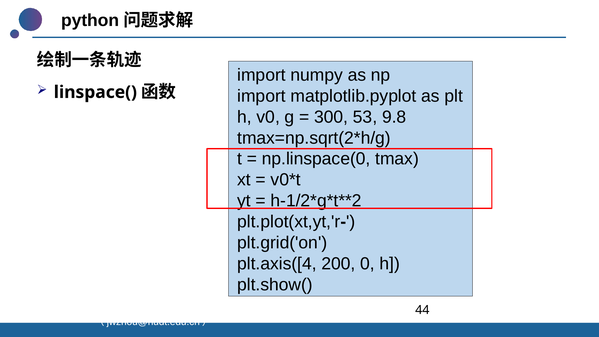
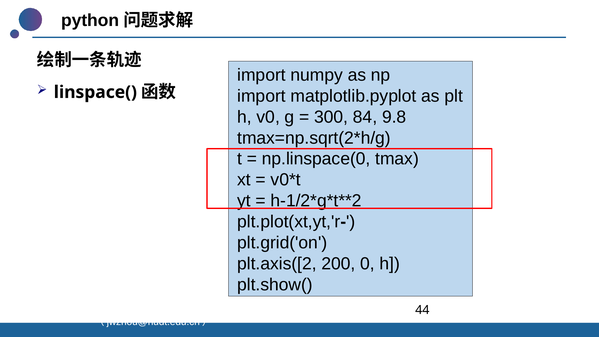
53: 53 -> 84
plt.axis([4: plt.axis([4 -> plt.axis([2
